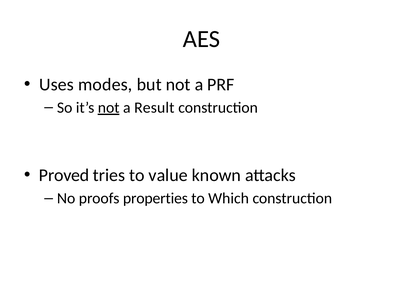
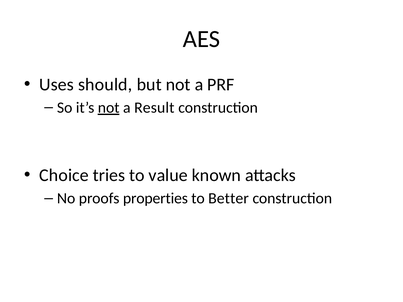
modes: modes -> should
Proved: Proved -> Choice
Which: Which -> Better
